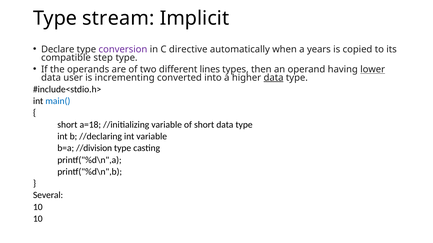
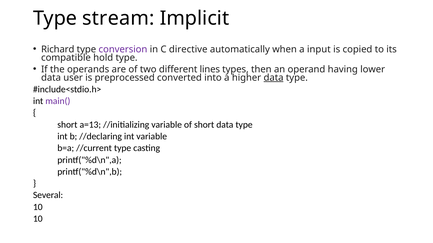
Declare: Declare -> Richard
years: years -> input
step: step -> hold
lower underline: present -> none
incrementing: incrementing -> preprocessed
main( colour: blue -> purple
a=18: a=18 -> a=13
//division: //division -> //current
